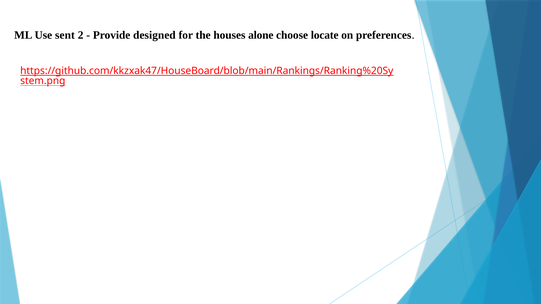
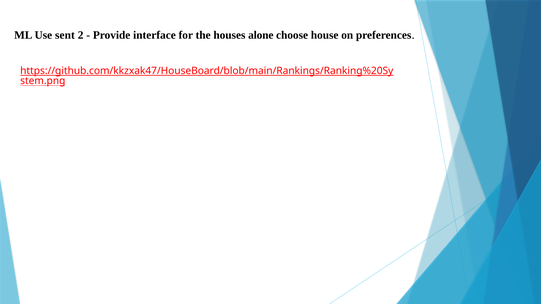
designed: designed -> interface
locate: locate -> house
